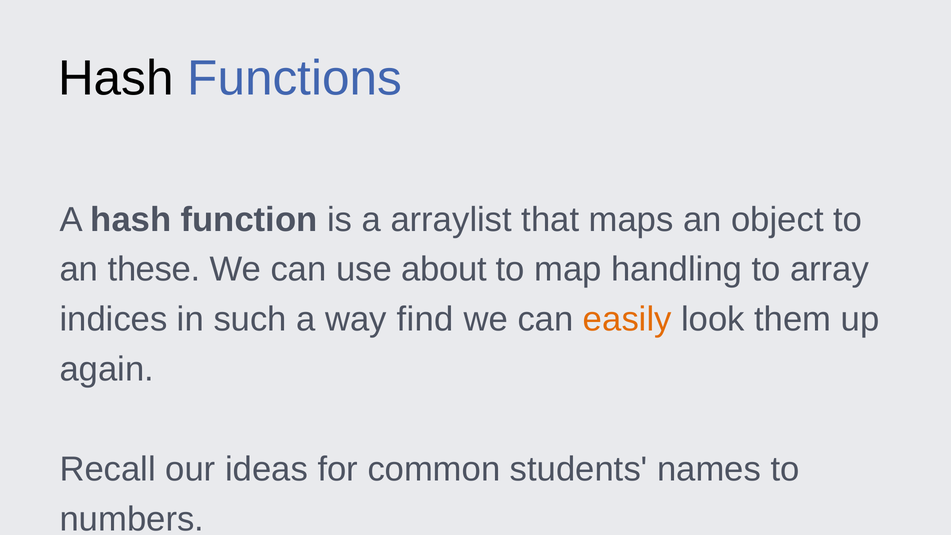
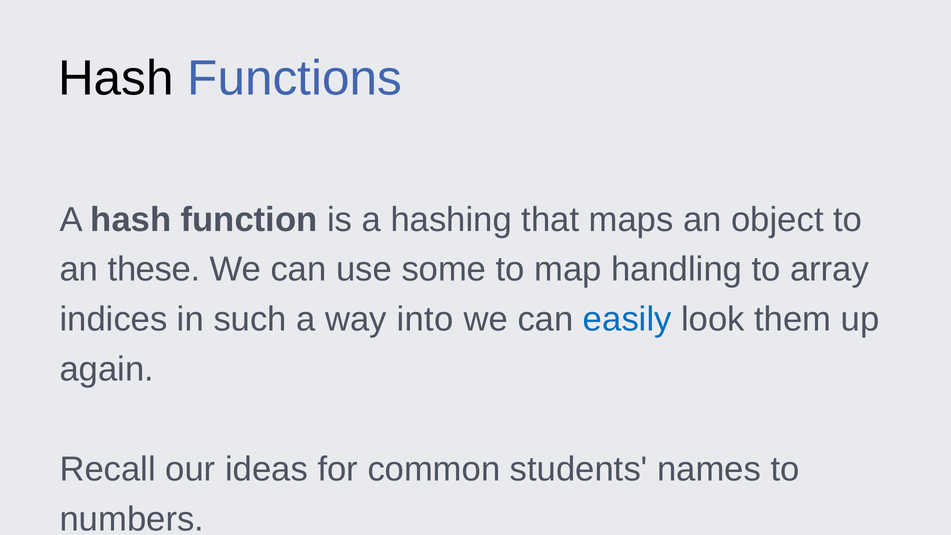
arraylist: arraylist -> hashing
about: about -> some
find: find -> into
easily colour: orange -> blue
